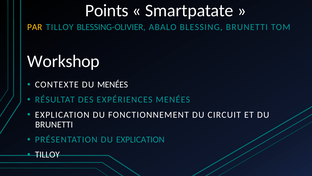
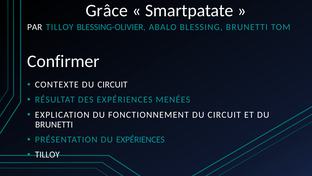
Points: Points -> Grâce
PAR colour: yellow -> white
Workshop: Workshop -> Confirmer
CONTEXTE DU MENÉES: MENÉES -> CIRCUIT
DU EXPLICATION: EXPLICATION -> EXPÉRIENCES
